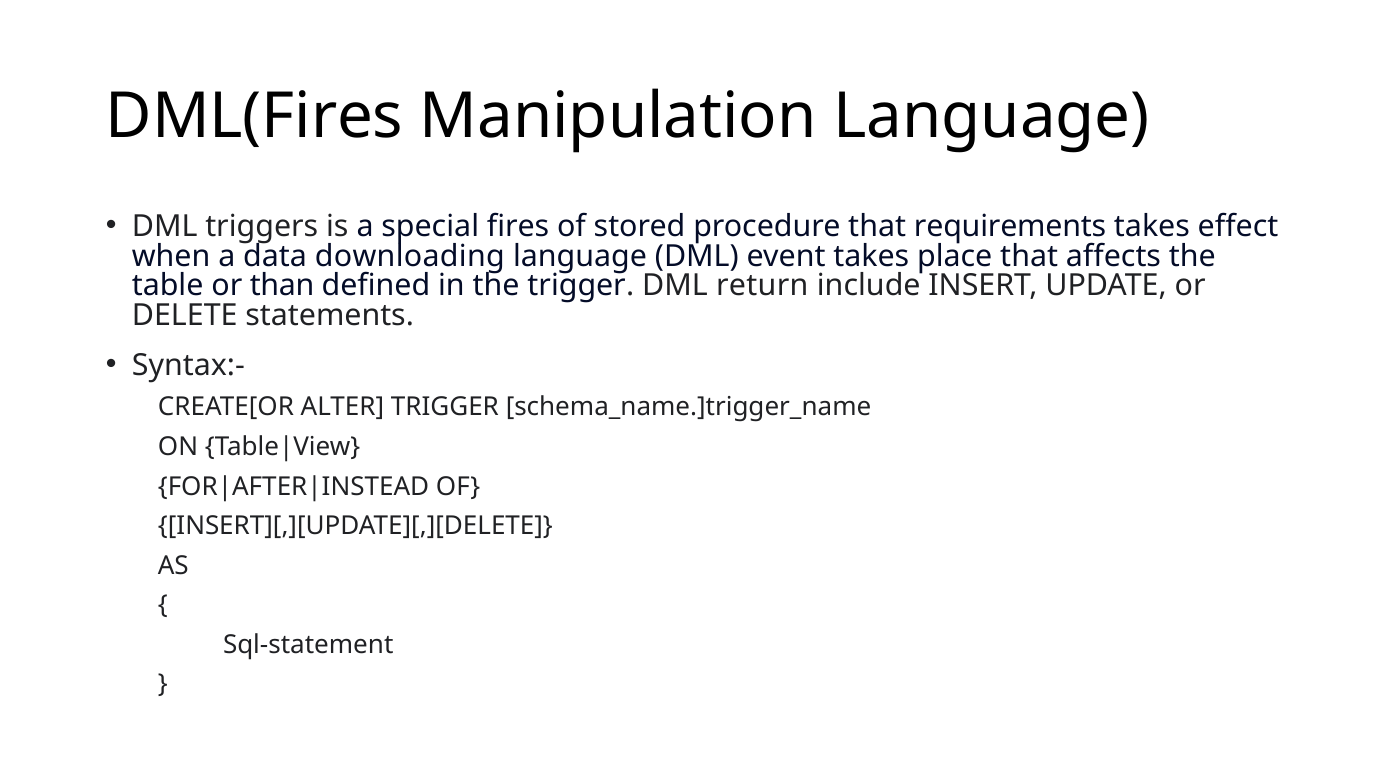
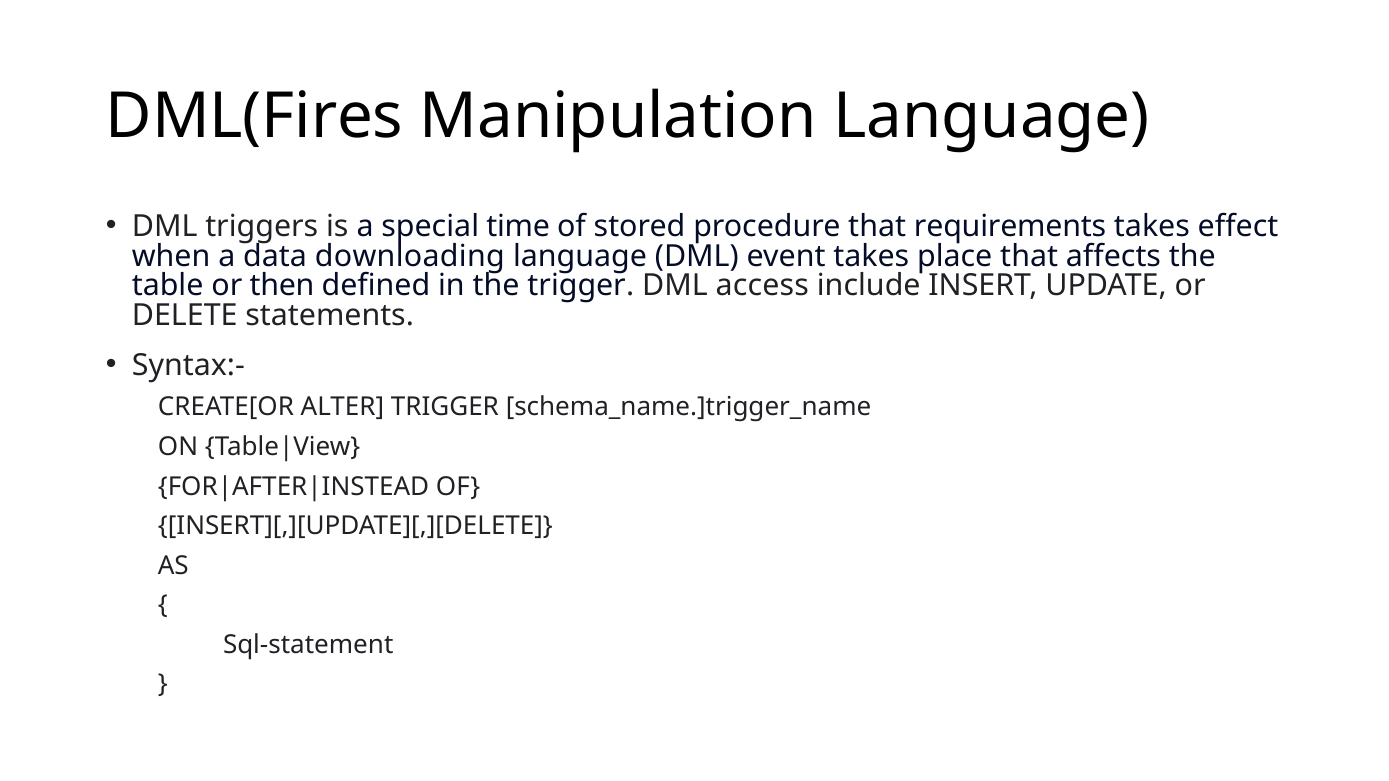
fires: fires -> time
than: than -> then
return: return -> access
